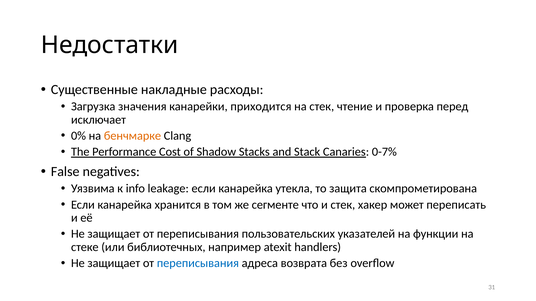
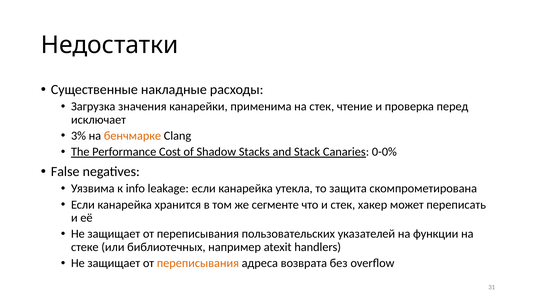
приходится: приходится -> применима
0%: 0% -> 3%
0-7%: 0-7% -> 0-0%
переписывания at (198, 264) colour: blue -> orange
